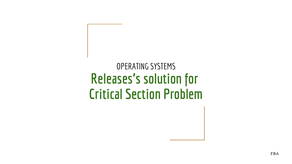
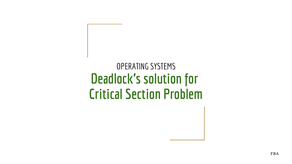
Releases’s: Releases’s -> Deadlock’s
